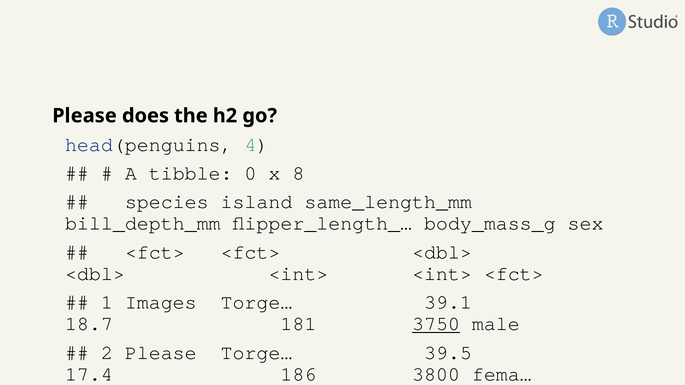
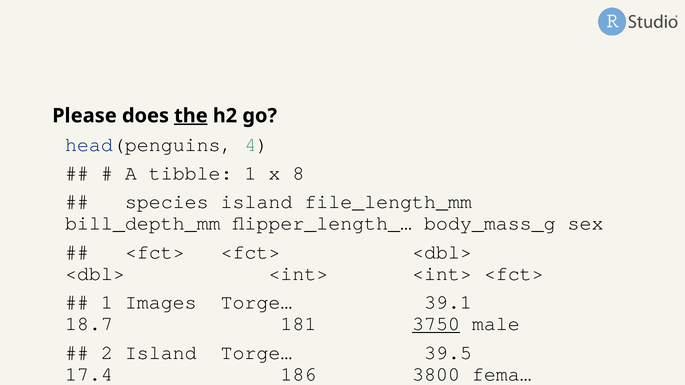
the underline: none -> present
tibble 0: 0 -> 1
same_length_mm: same_length_mm -> file_length_mm
2 Please: Please -> Island
